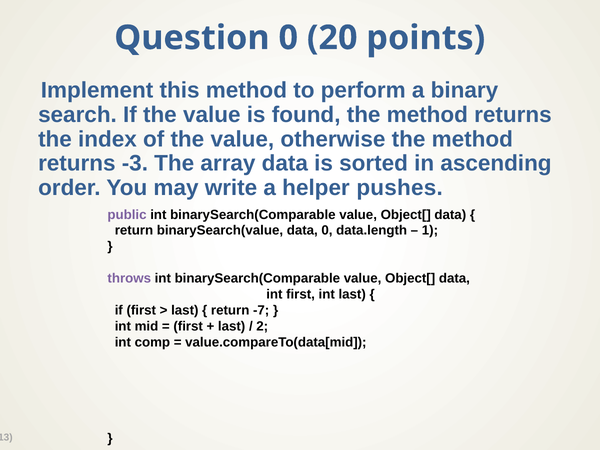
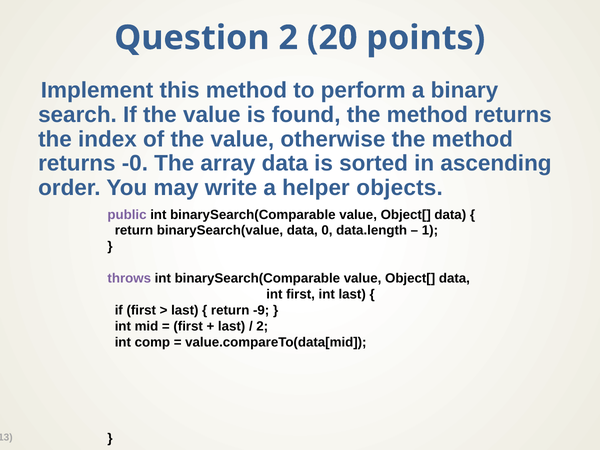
Question 0: 0 -> 2
-3: -3 -> -0
pushes: pushes -> objects
-7: -7 -> -9
